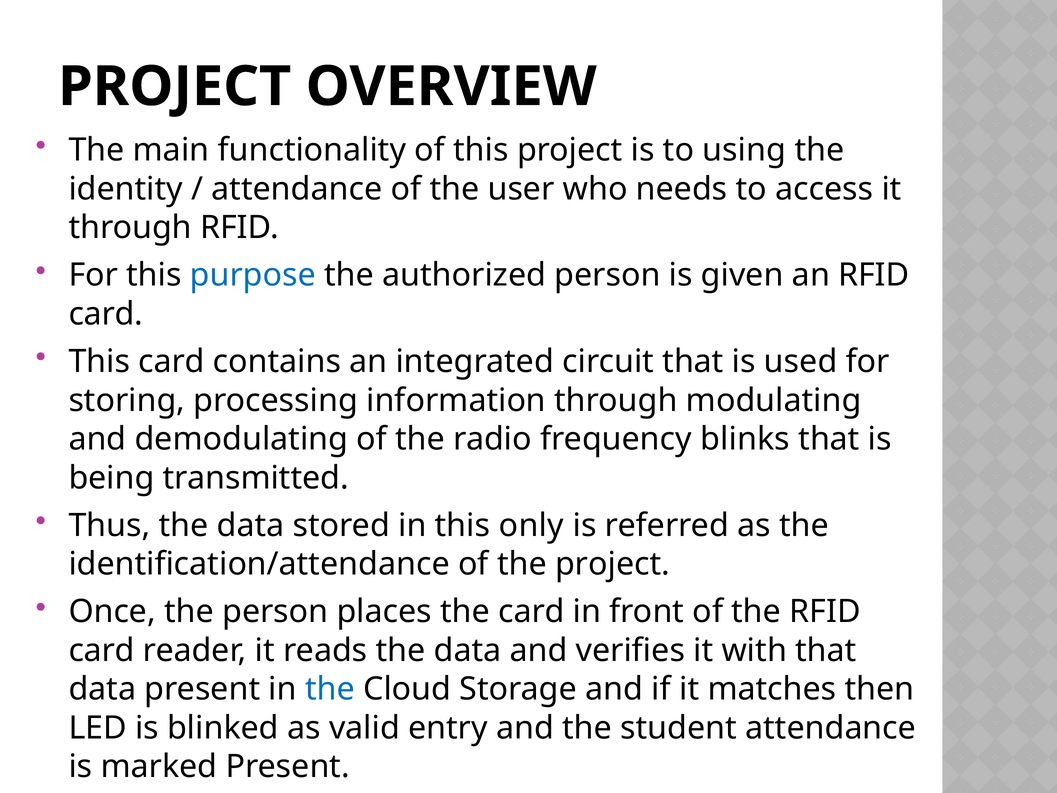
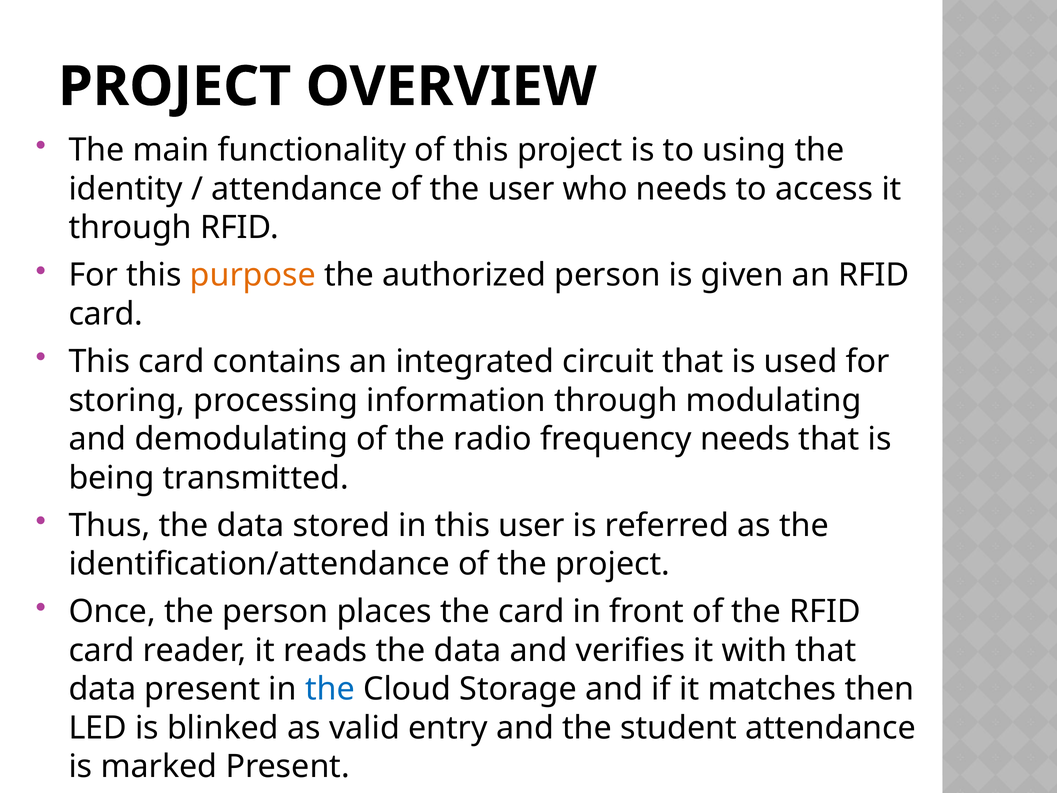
purpose colour: blue -> orange
frequency blinks: blinks -> needs
this only: only -> user
